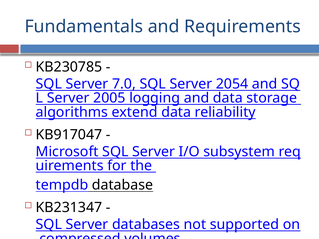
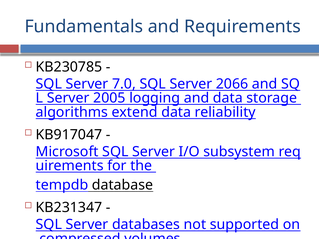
2054: 2054 -> 2066
